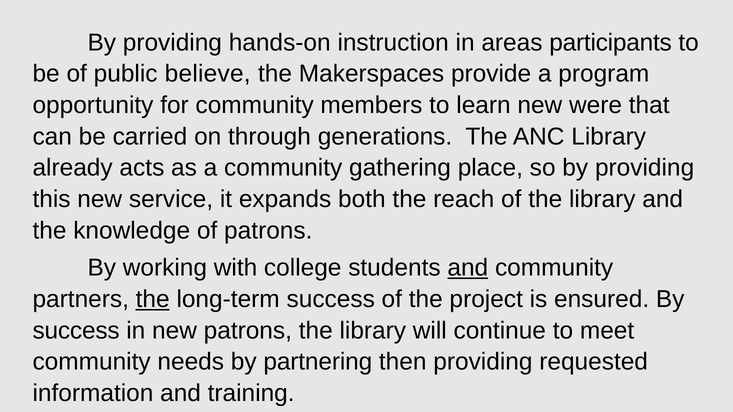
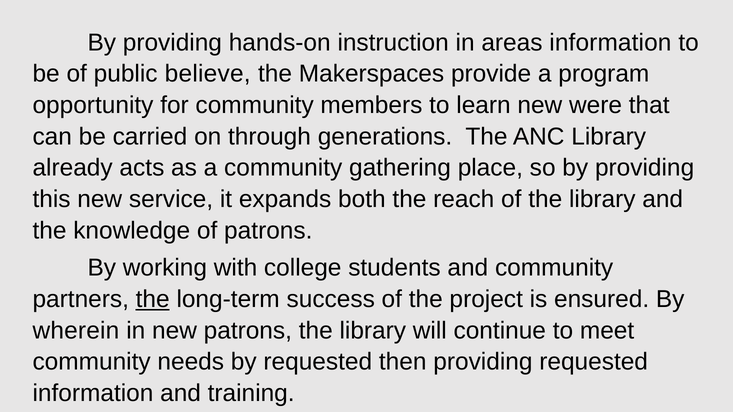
areas participants: participants -> information
and at (468, 268) underline: present -> none
success at (76, 331): success -> wherein
by partnering: partnering -> requested
